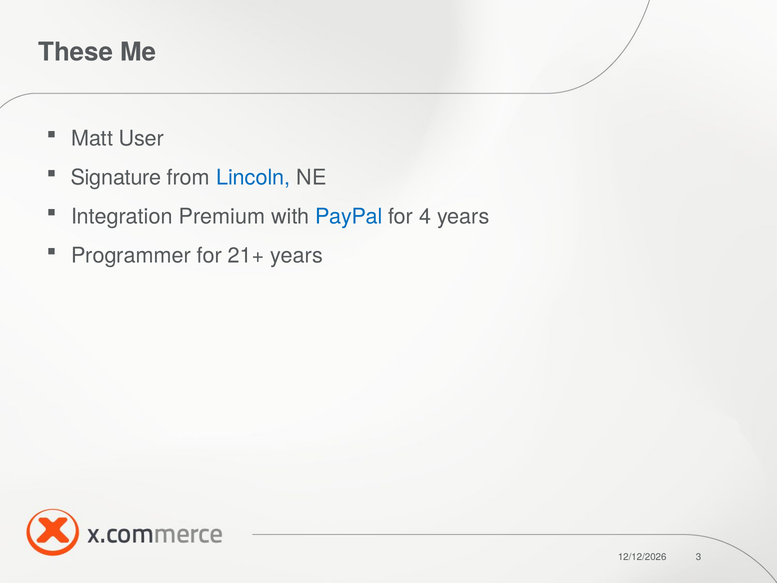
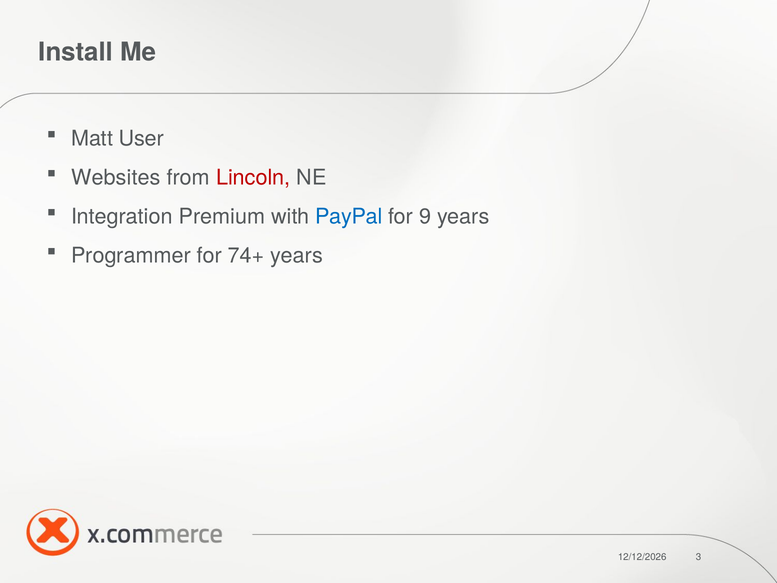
These: These -> Install
Signature: Signature -> Websites
Lincoln colour: blue -> red
4: 4 -> 9
21+: 21+ -> 74+
